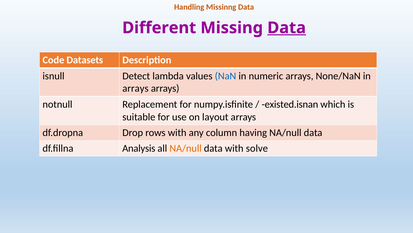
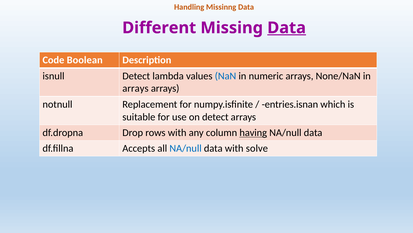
Datasets: Datasets -> Boolean
existed.isnan: existed.isnan -> entries.isnan
on layout: layout -> detect
having underline: none -> present
Analysis: Analysis -> Accepts
NA/null at (186, 148) colour: orange -> blue
